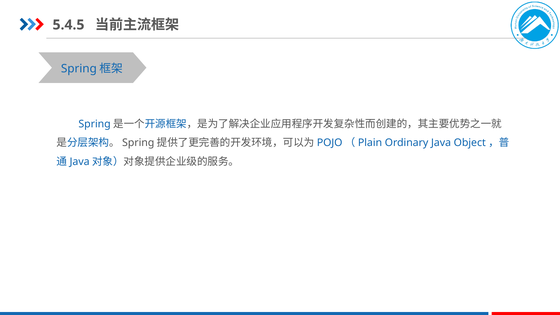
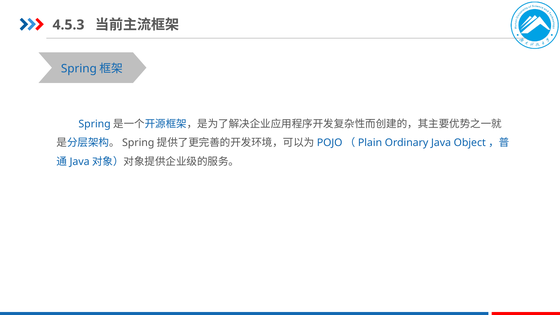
5.4.5: 5.4.5 -> 4.5.3
